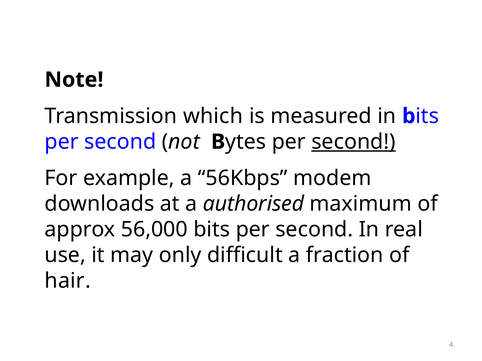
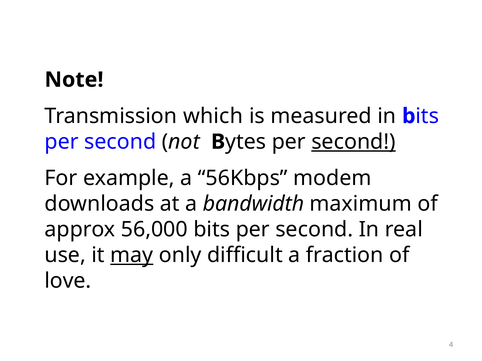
authorised: authorised -> bandwidth
may underline: none -> present
hair: hair -> love
